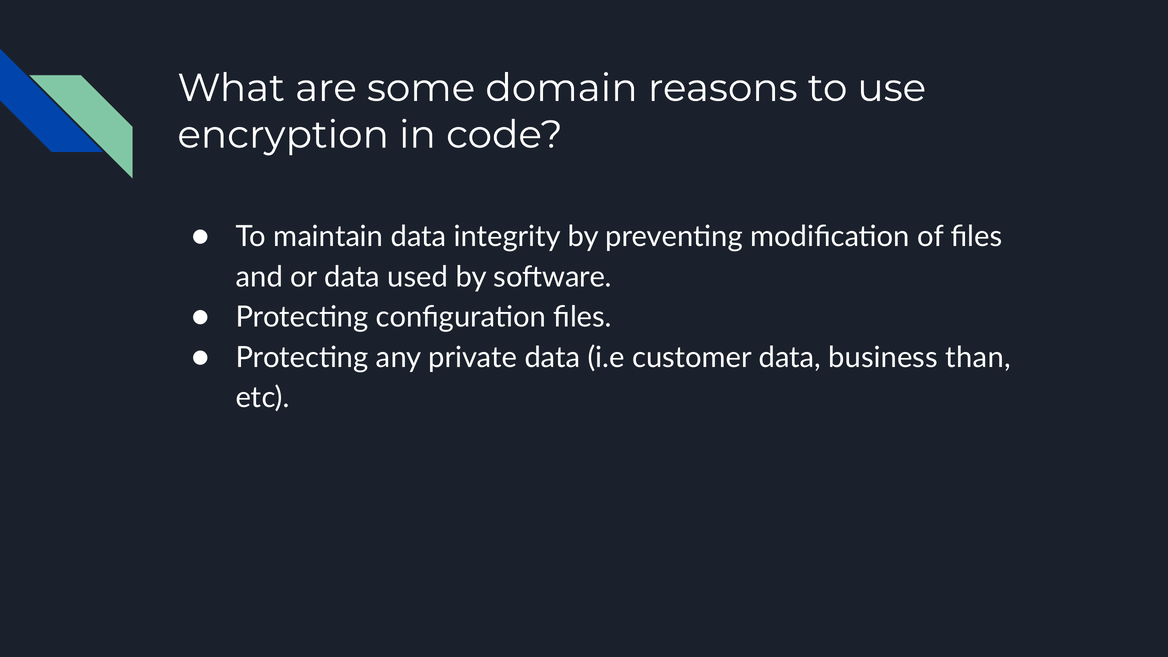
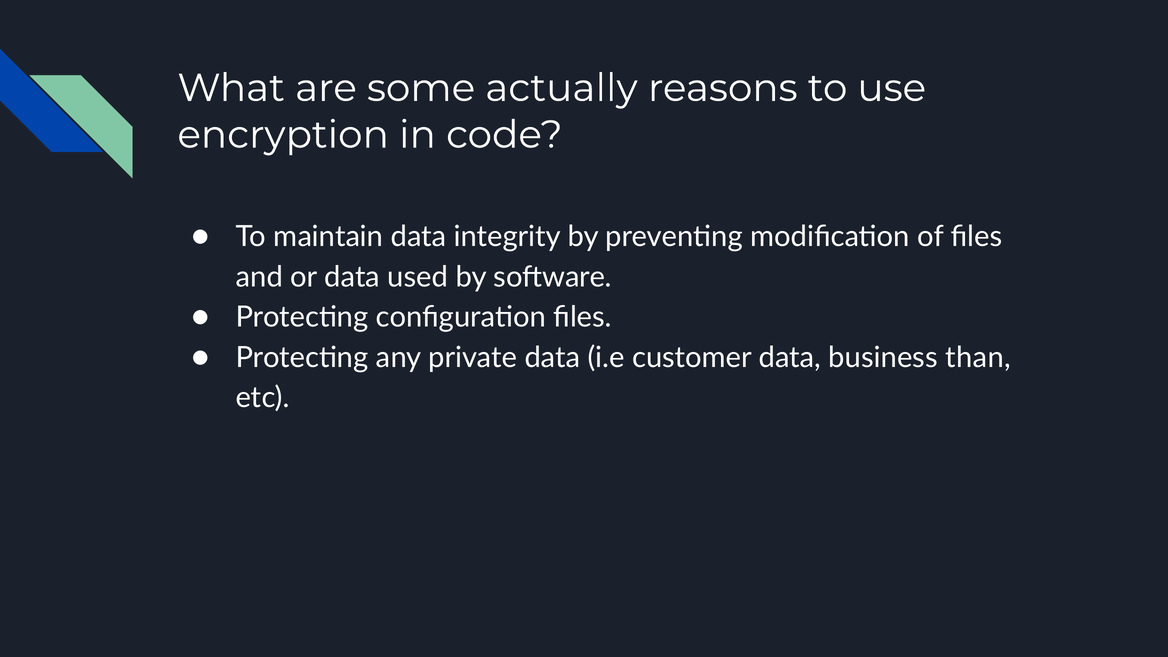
domain: domain -> actually
